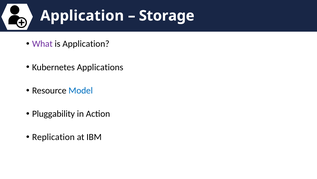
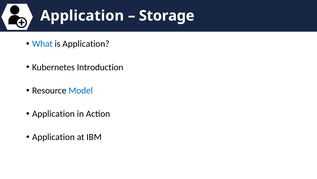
What colour: purple -> blue
Applications: Applications -> Introduction
Pluggability at (53, 113): Pluggability -> Application
Replication at (53, 137): Replication -> Application
